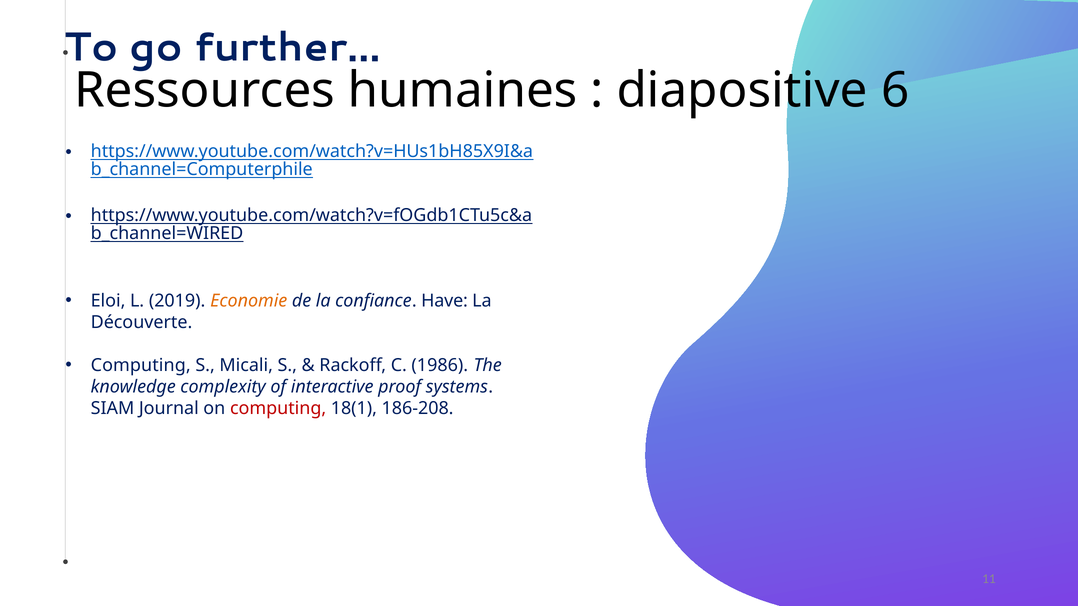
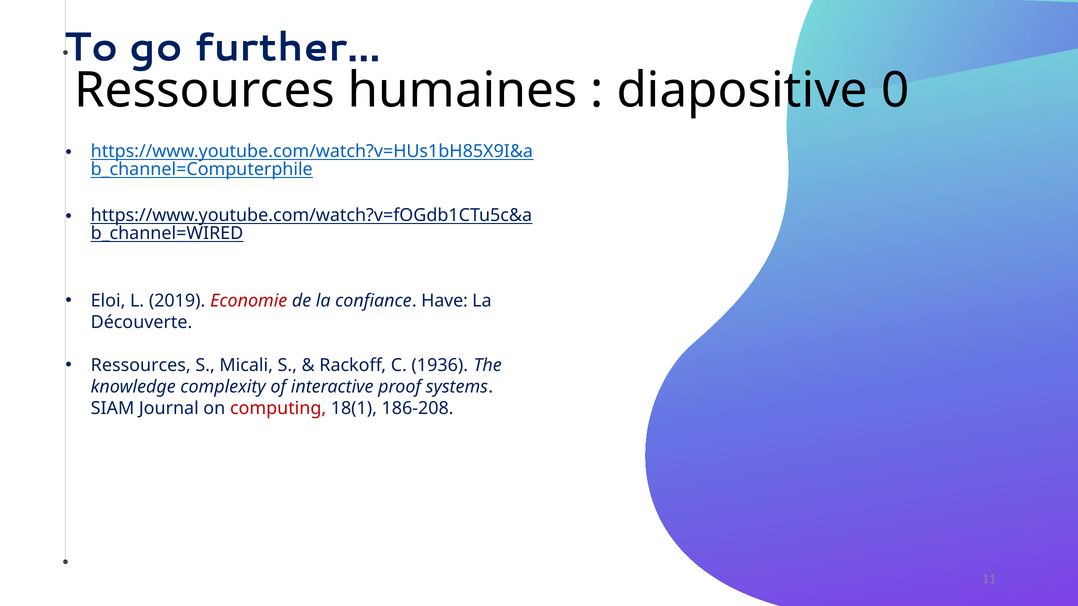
6: 6 -> 0
Economie colour: orange -> red
Computing at (141, 366): Computing -> Ressources
1986: 1986 -> 1936
